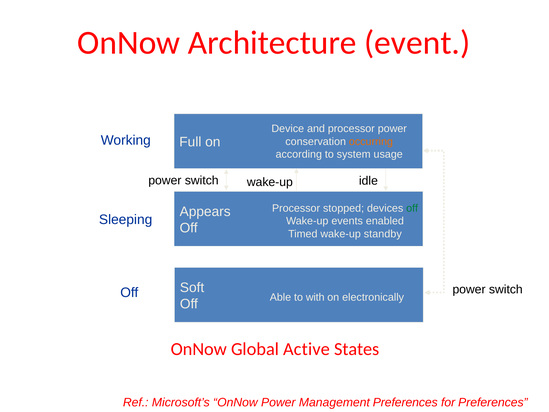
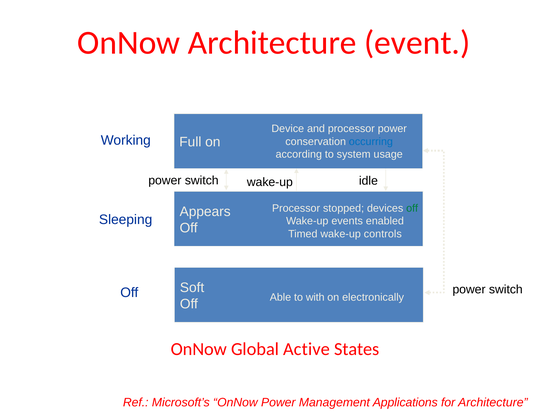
occurring colour: orange -> blue
standby: standby -> controls
Management Preferences: Preferences -> Applications
for Preferences: Preferences -> Architecture
